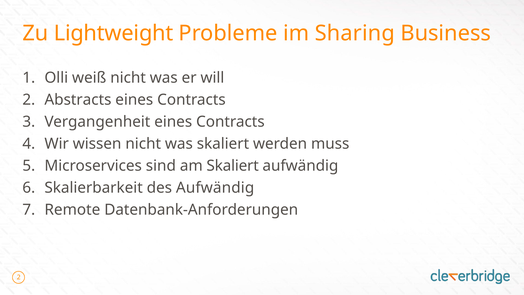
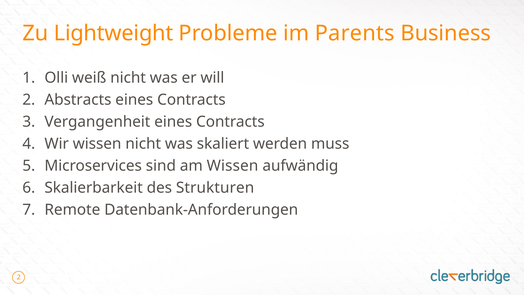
Sharing: Sharing -> Parents
am Skaliert: Skaliert -> Wissen
des Aufwändig: Aufwändig -> Strukturen
